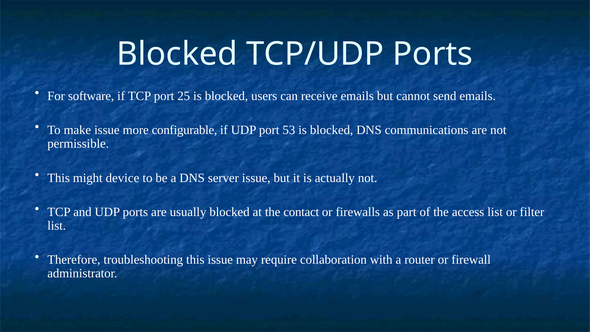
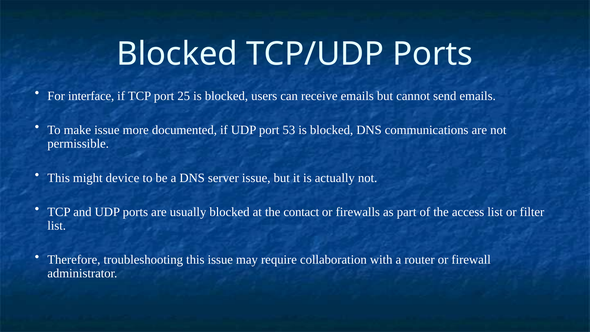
software: software -> interface
configurable: configurable -> documented
